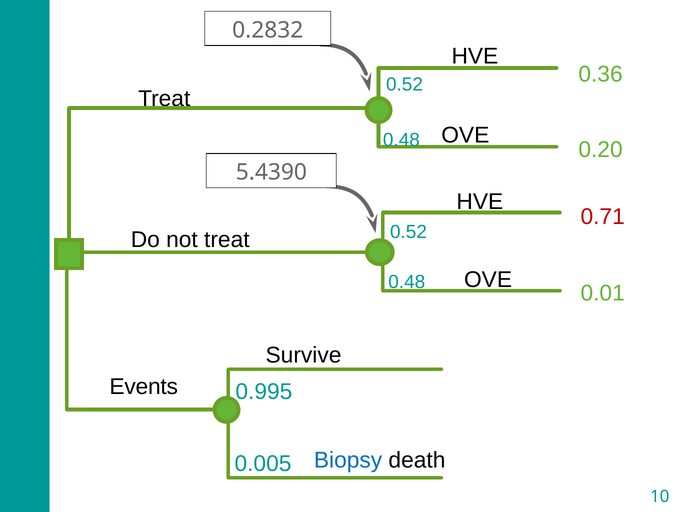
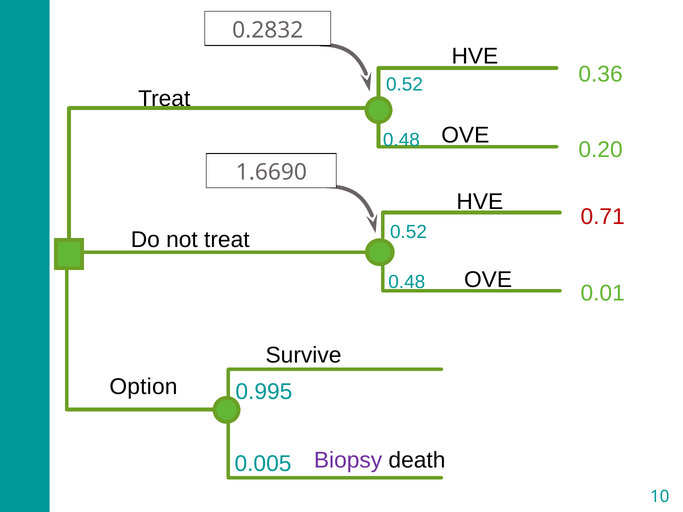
5.4390: 5.4390 -> 1.6690
Events: Events -> Option
Biopsy colour: blue -> purple
